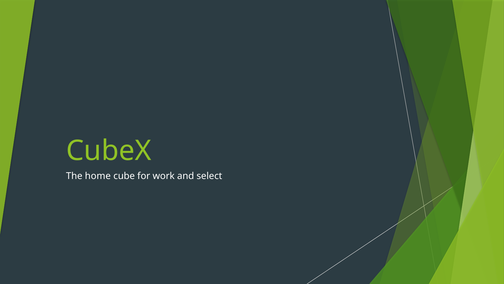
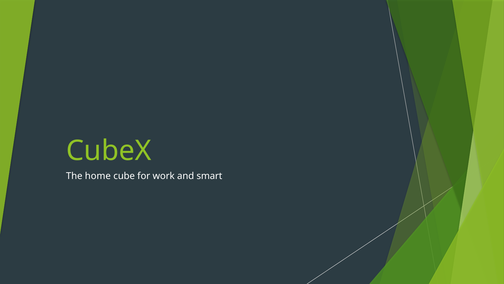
select: select -> smart
